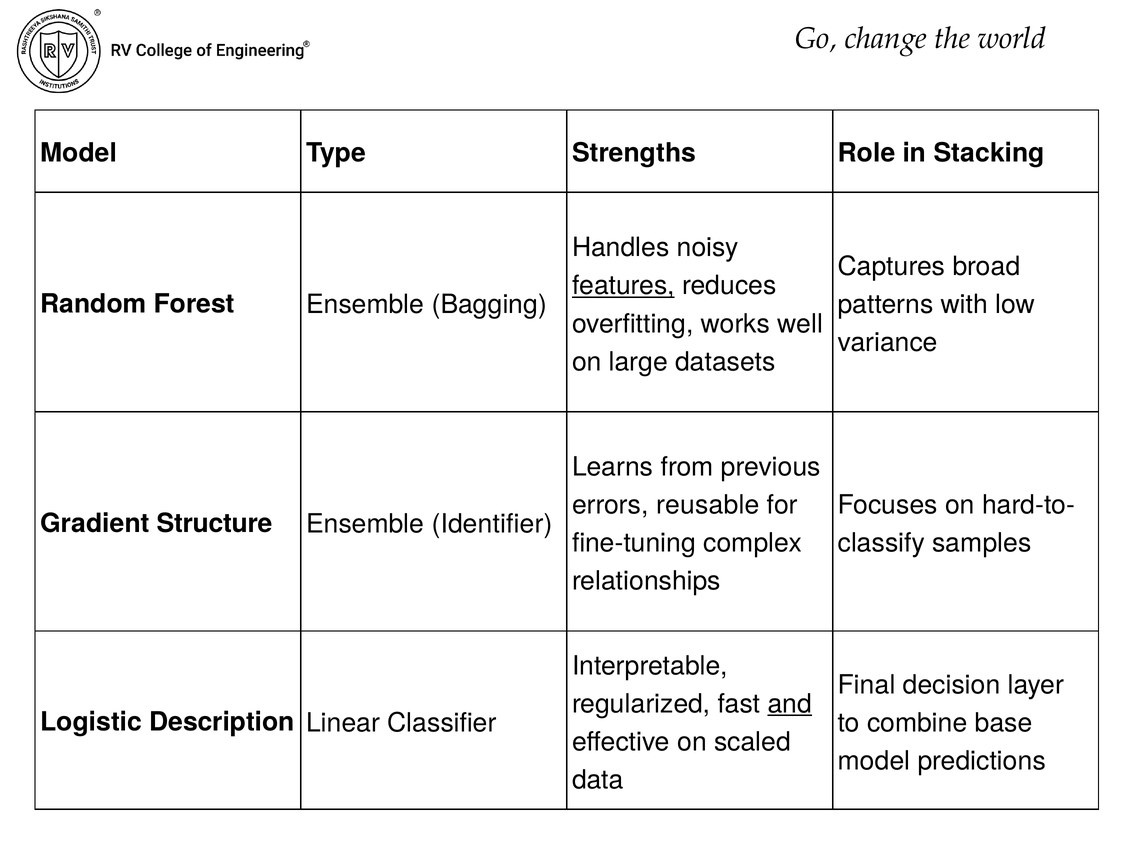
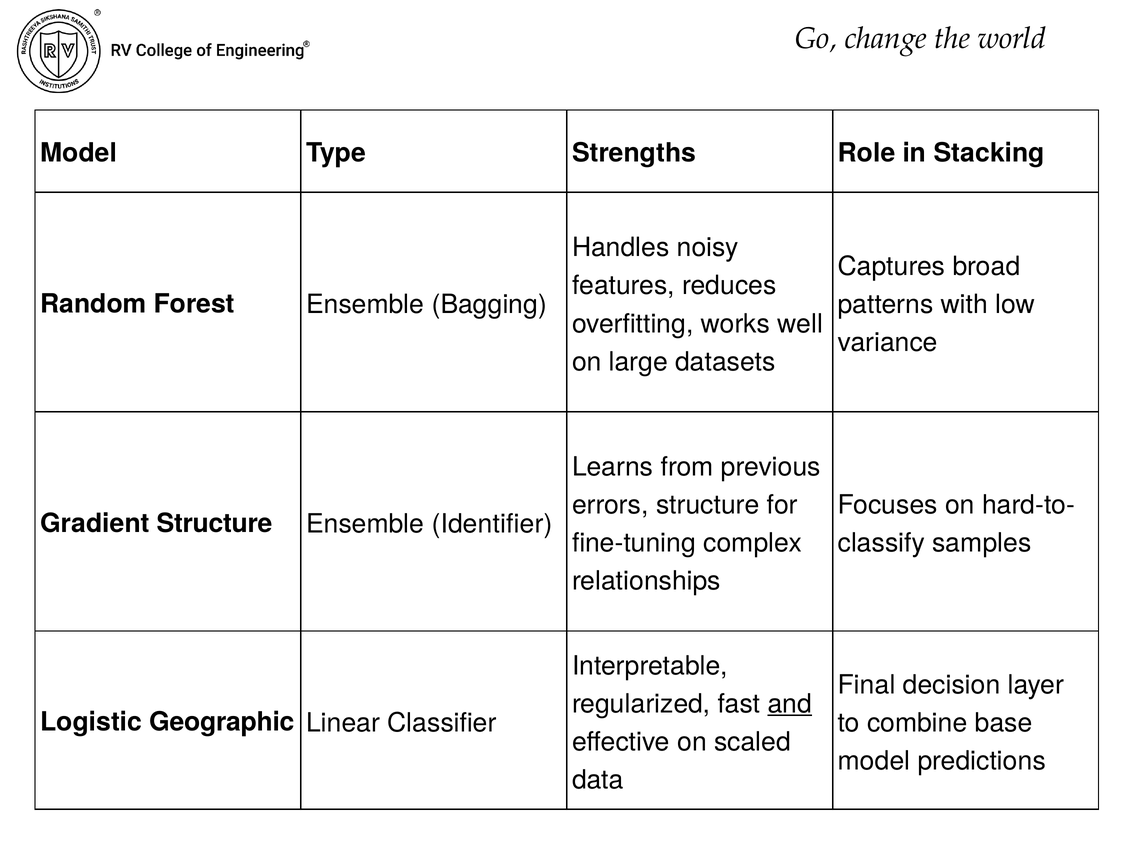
features underline: present -> none
errors reusable: reusable -> structure
Description: Description -> Geographic
